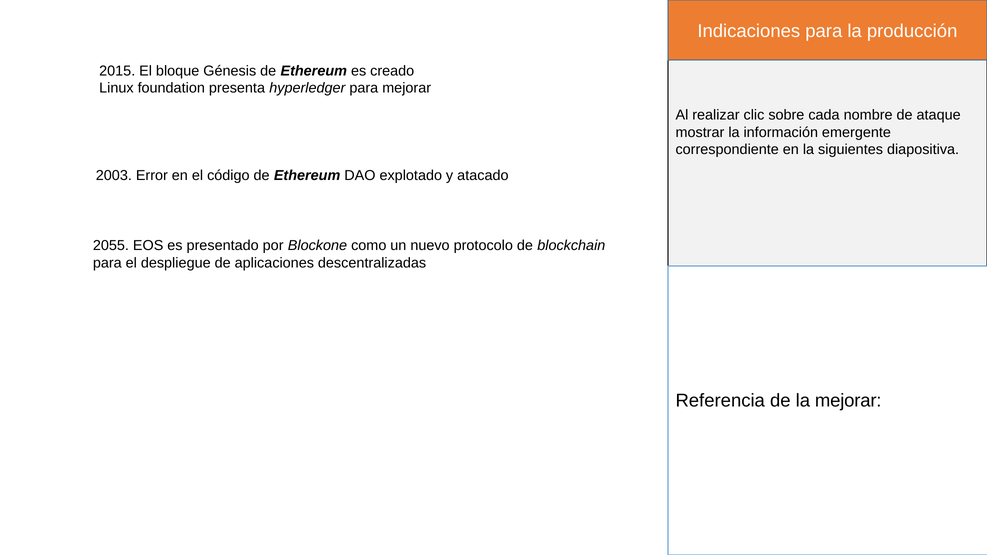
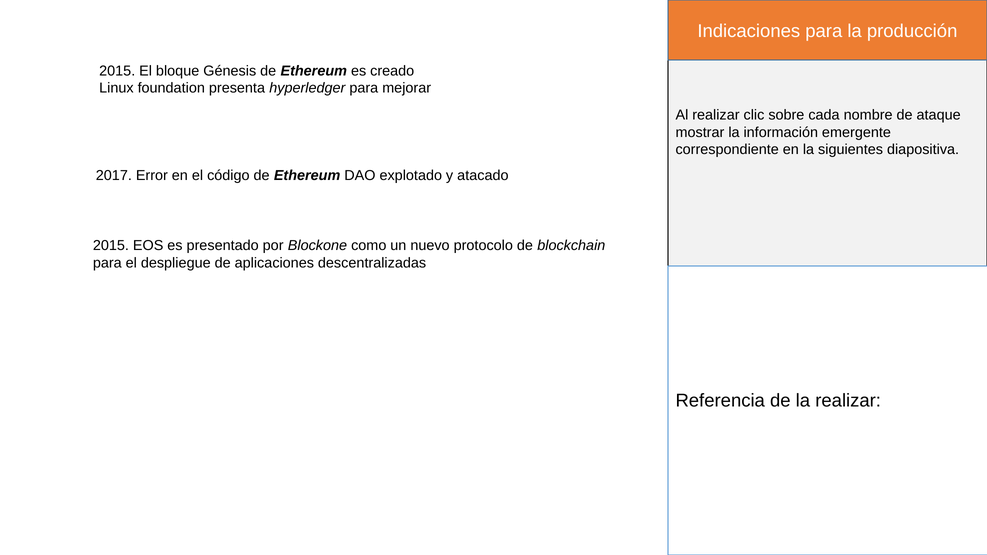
2003: 2003 -> 2017
2055 at (111, 246): 2055 -> 2015
la mejorar: mejorar -> realizar
